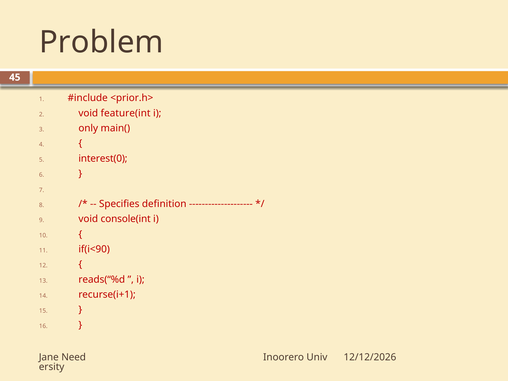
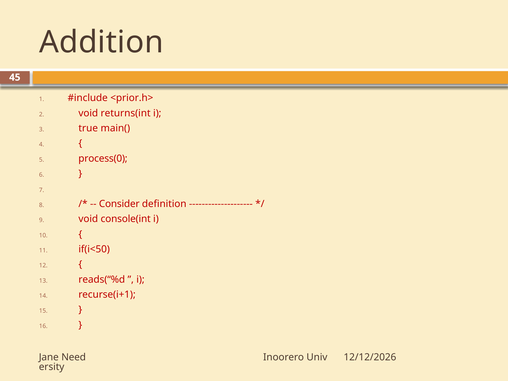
Problem: Problem -> Addition
feature(int: feature(int -> returns(int
only: only -> true
interest(0: interest(0 -> process(0
Specifies: Specifies -> Consider
if(i<90: if(i<90 -> if(i<50
